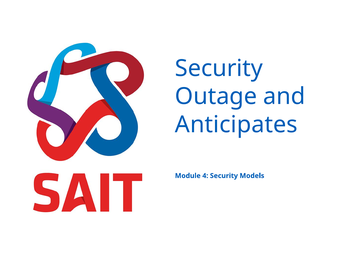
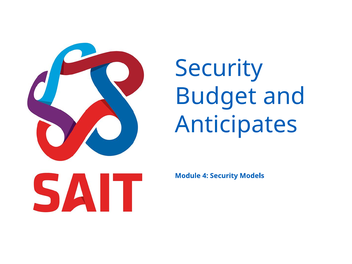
Outage: Outage -> Budget
